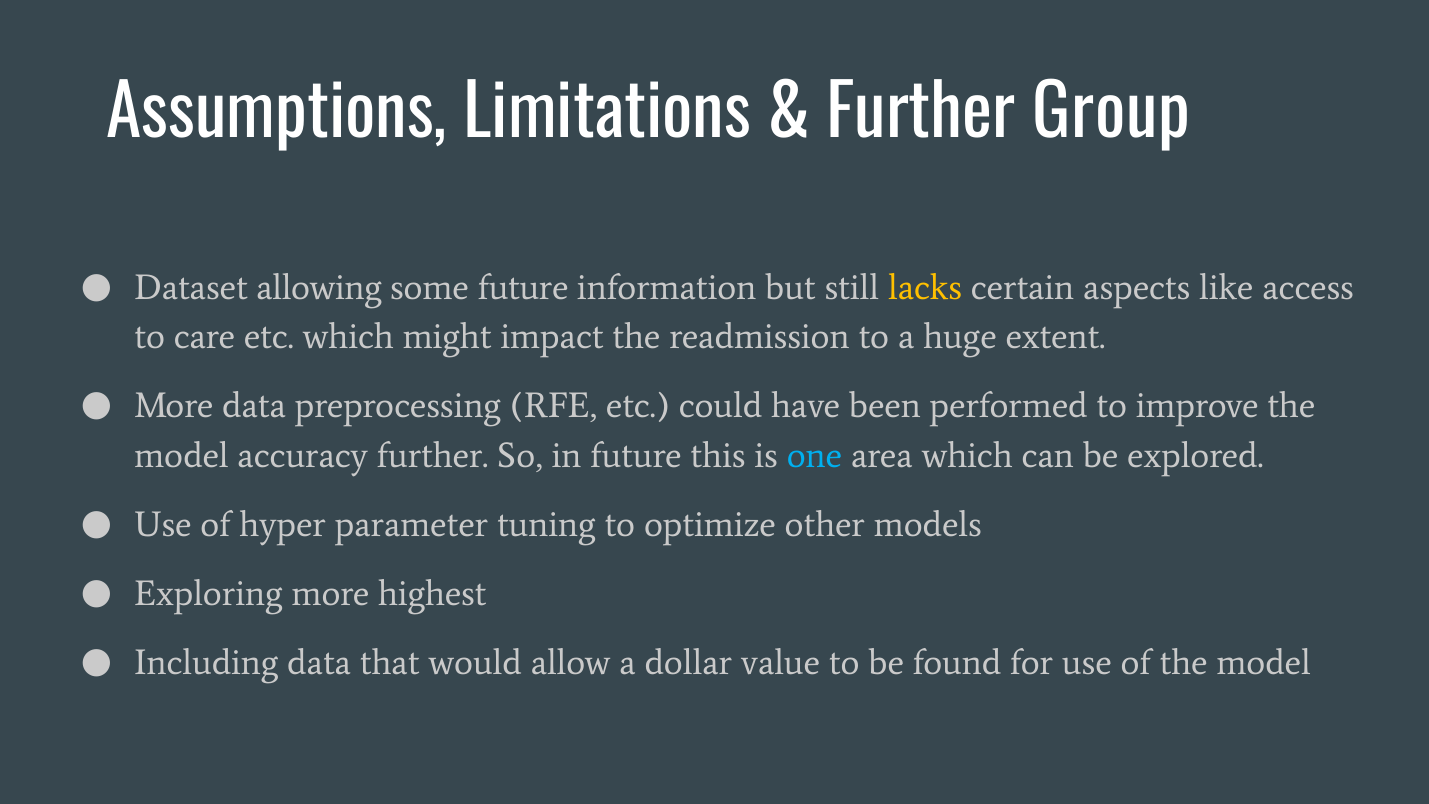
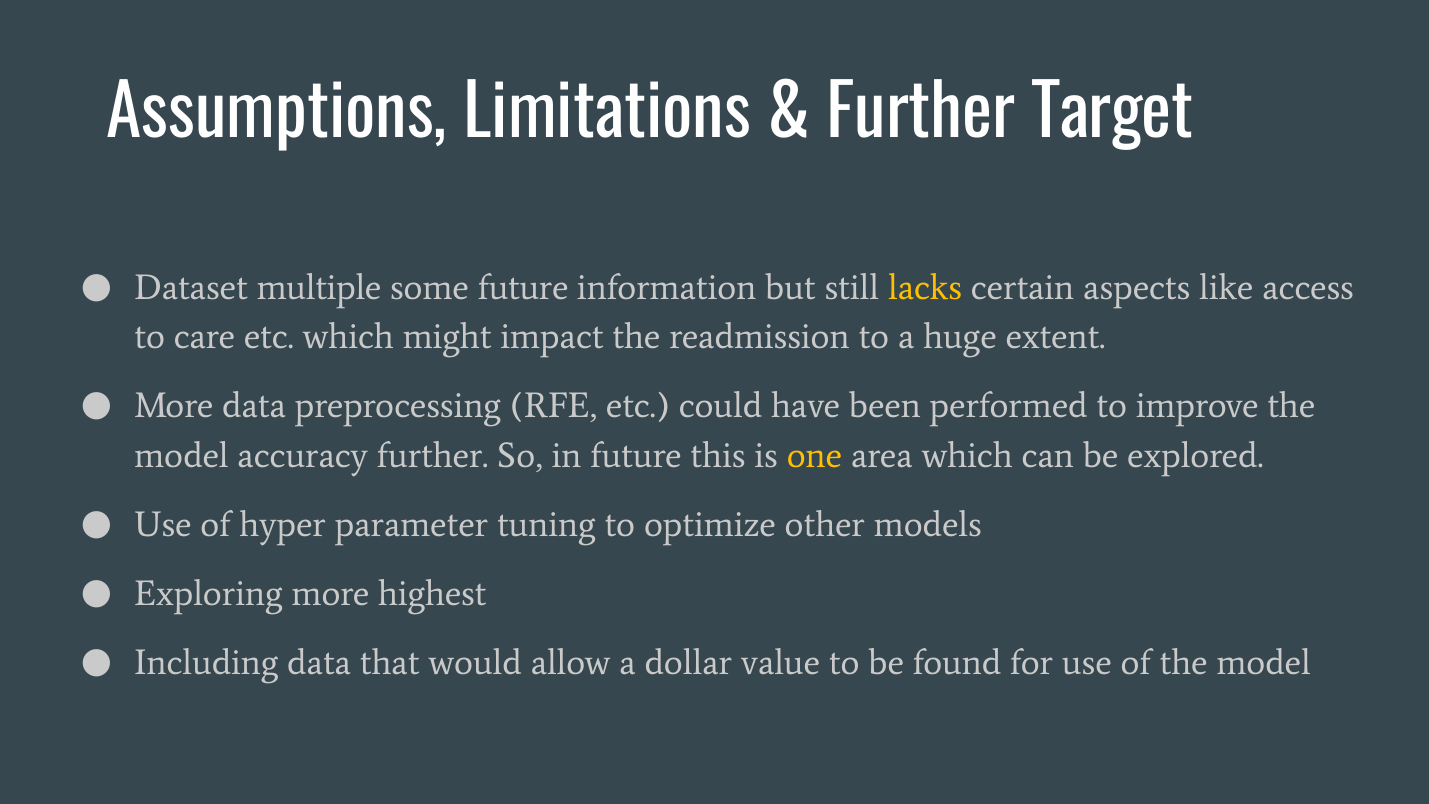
Group: Group -> Target
allowing: allowing -> multiple
one colour: light blue -> yellow
